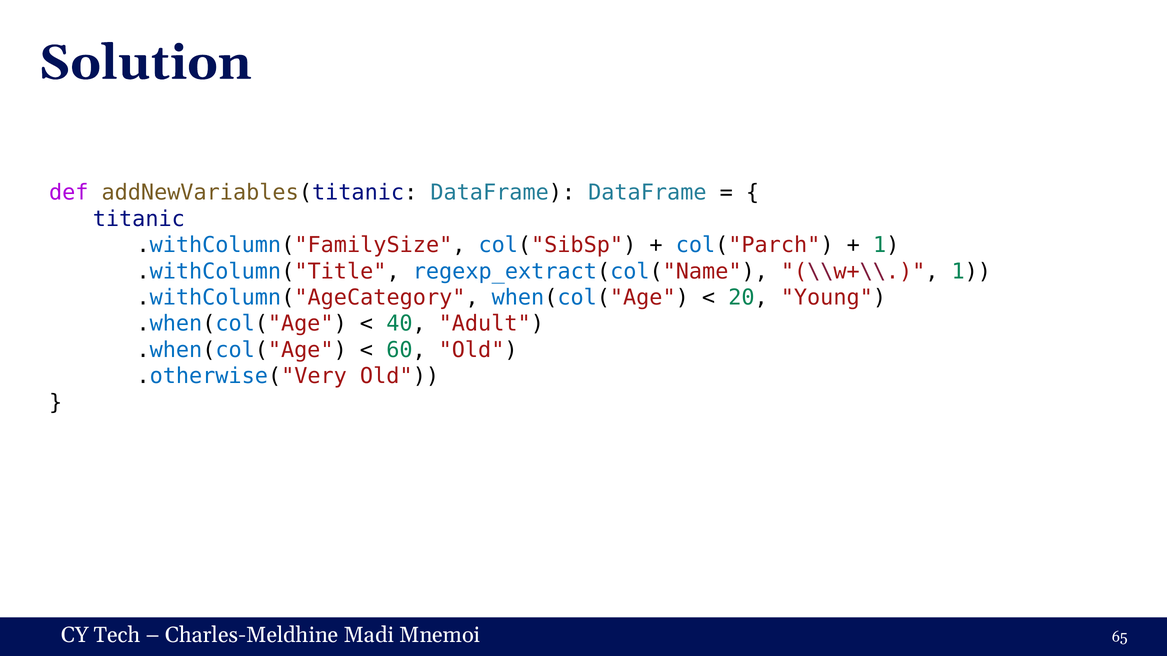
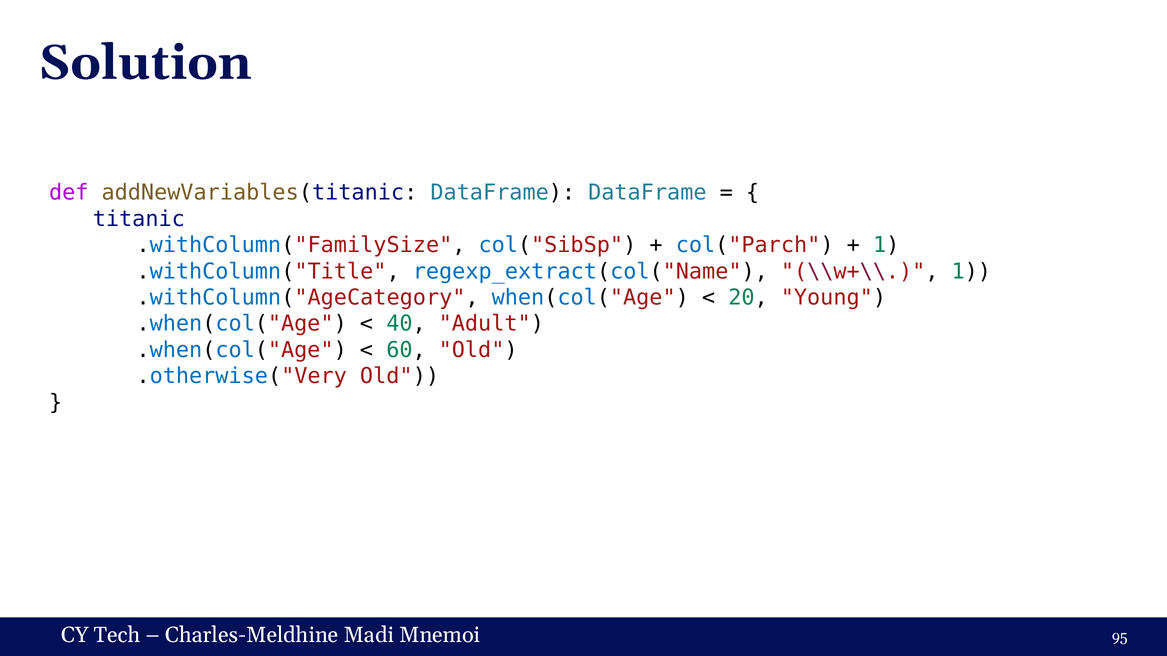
65: 65 -> 95
